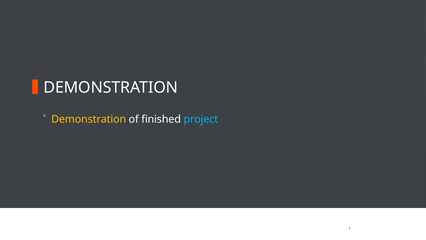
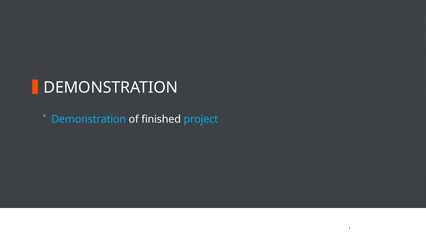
Demonstration at (89, 119) colour: yellow -> light blue
